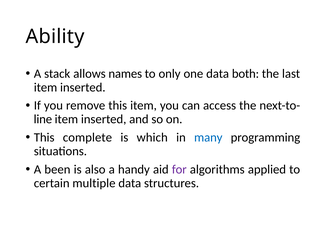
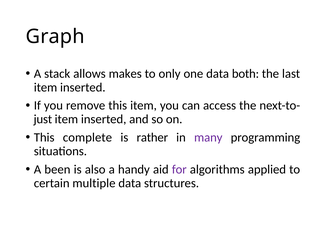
Ability: Ability -> Graph
names: names -> makes
line: line -> just
which: which -> rather
many colour: blue -> purple
